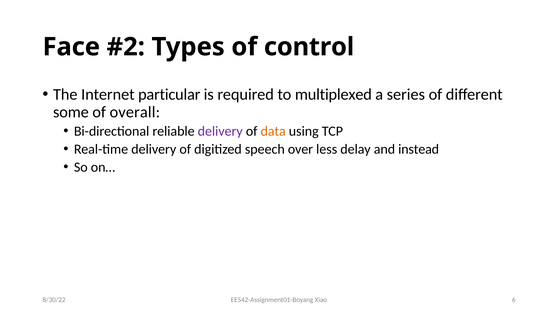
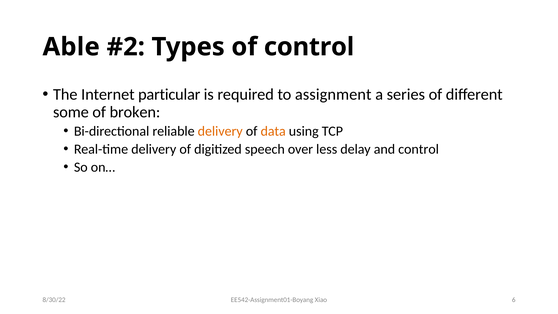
Face: Face -> Able
multiplexed: multiplexed -> assignment
overall: overall -> broken
delivery at (220, 131) colour: purple -> orange
and instead: instead -> control
